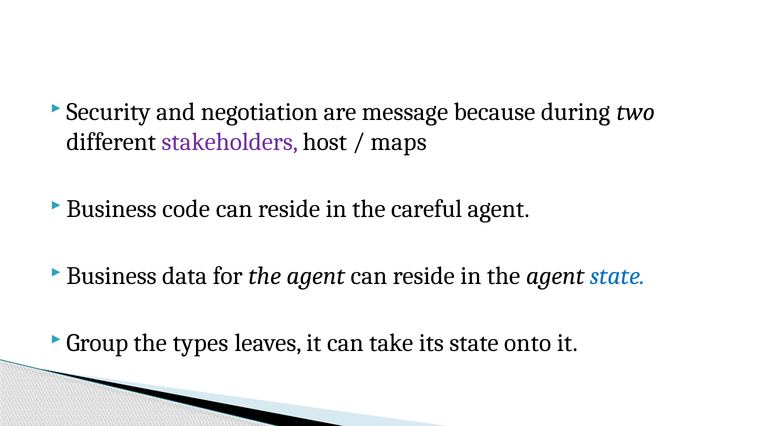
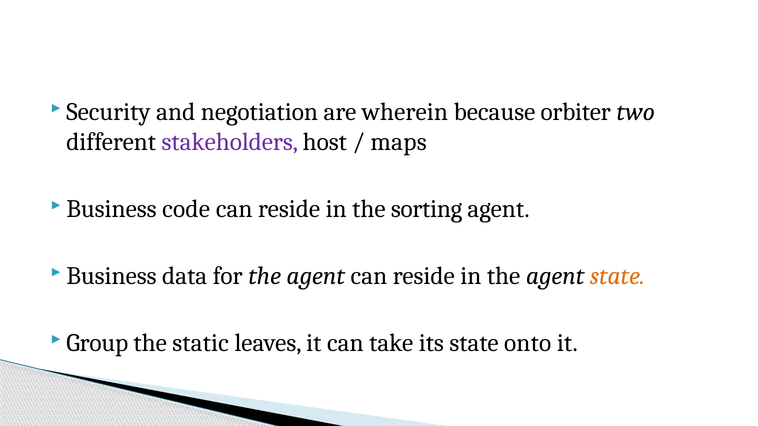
message: message -> wherein
during: during -> orbiter
careful: careful -> sorting
state at (617, 276) colour: blue -> orange
types: types -> static
